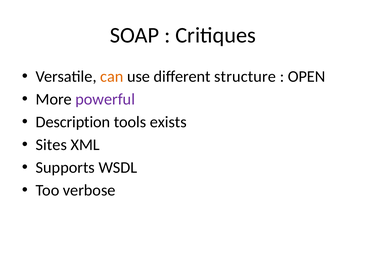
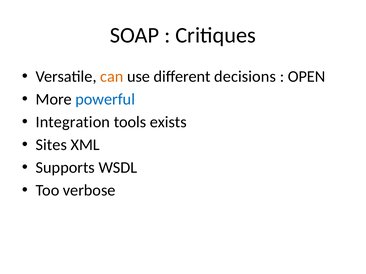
structure: structure -> decisions
powerful colour: purple -> blue
Description: Description -> Integration
